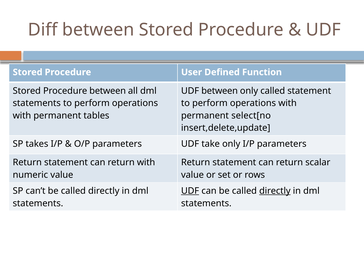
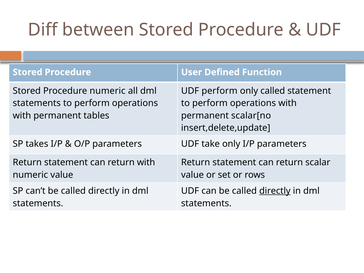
Procedure between: between -> numeric
UDF between: between -> perform
select[no: select[no -> scalar[no
UDF at (190, 191) underline: present -> none
